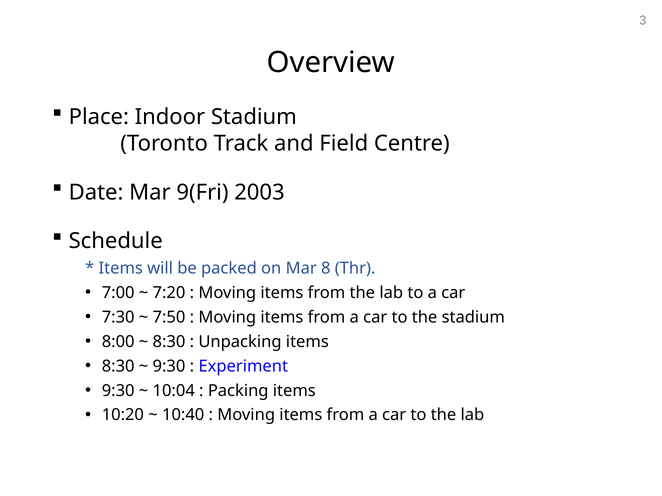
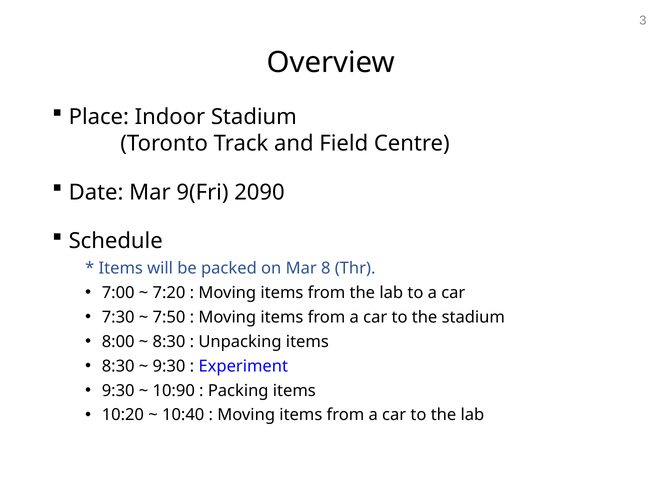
2003: 2003 -> 2090
10:04: 10:04 -> 10:90
